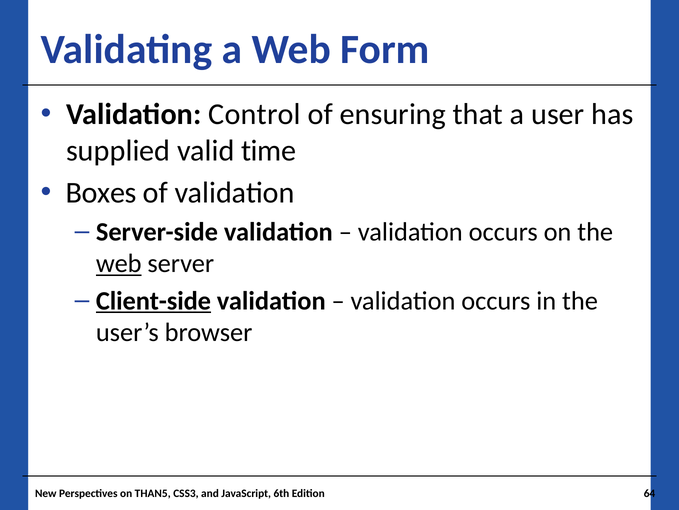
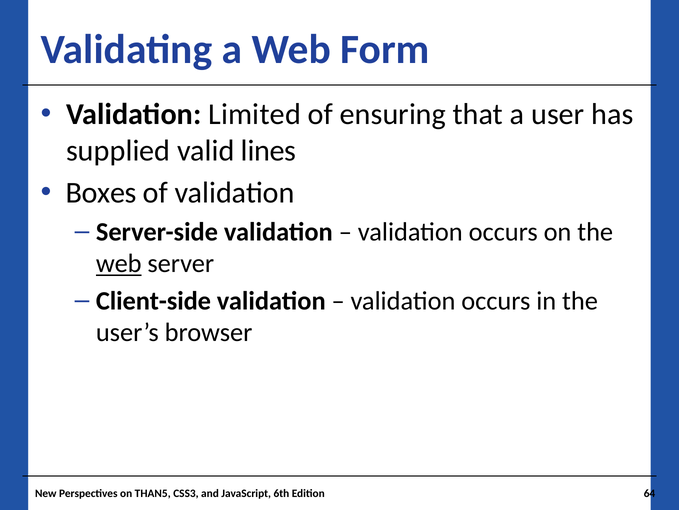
Control: Control -> Limited
time: time -> lines
Client-side underline: present -> none
